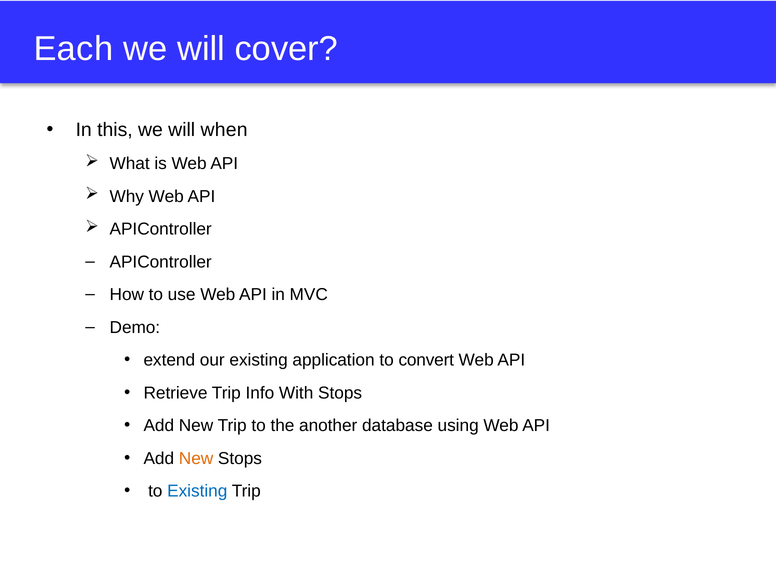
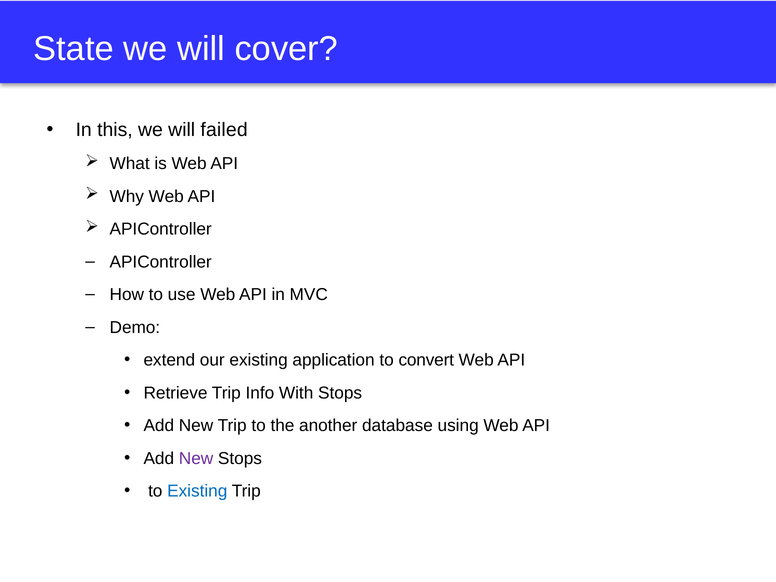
Each: Each -> State
when: when -> failed
New at (196, 459) colour: orange -> purple
